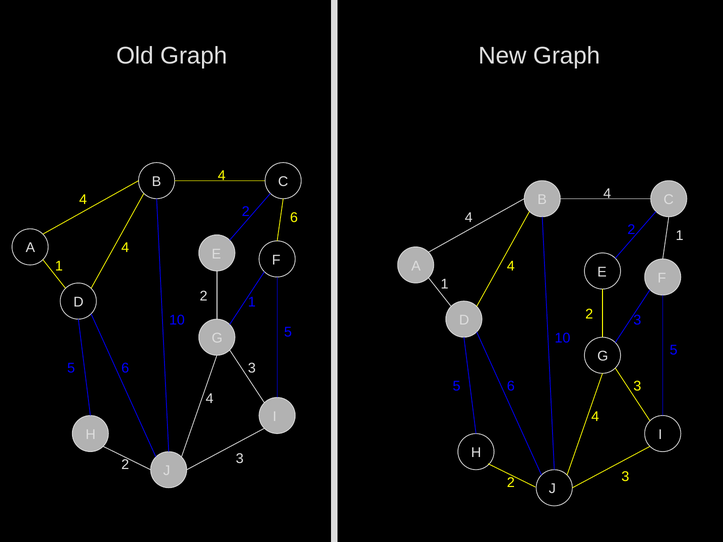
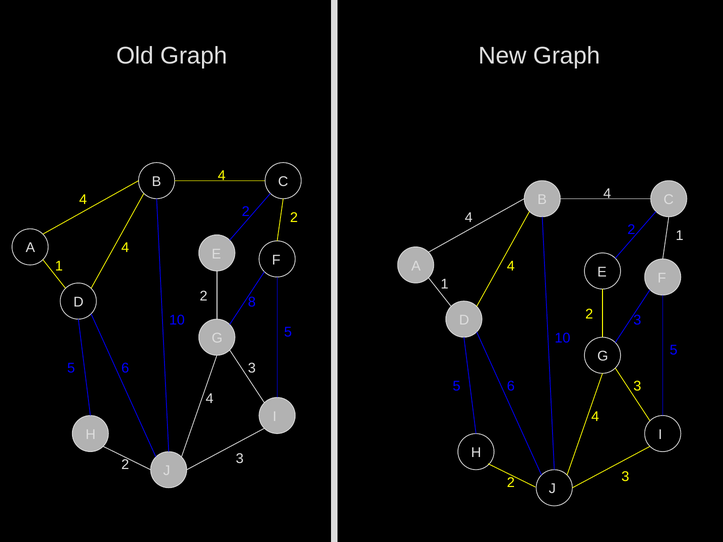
2 6: 6 -> 2
1 at (252, 302): 1 -> 8
